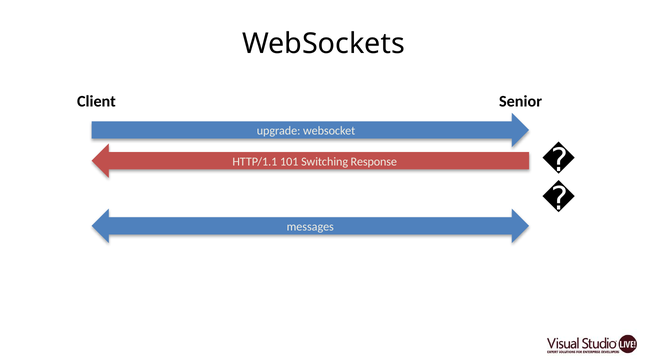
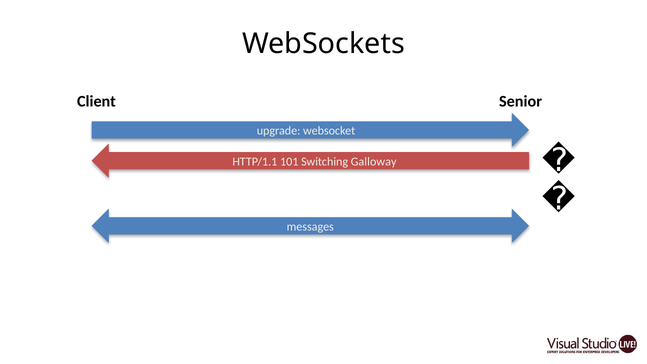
Response: Response -> Galloway
